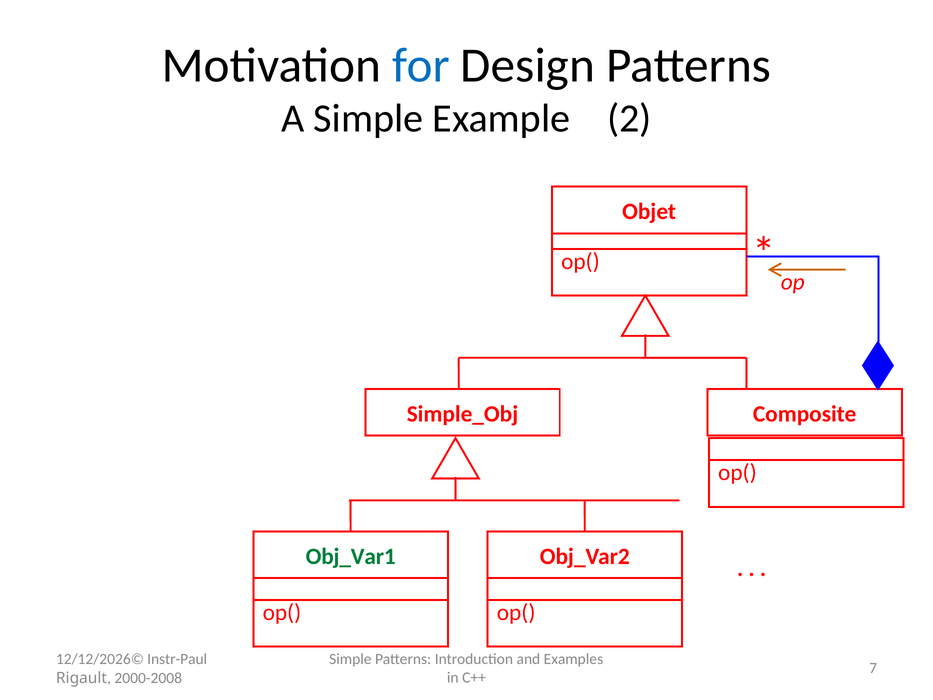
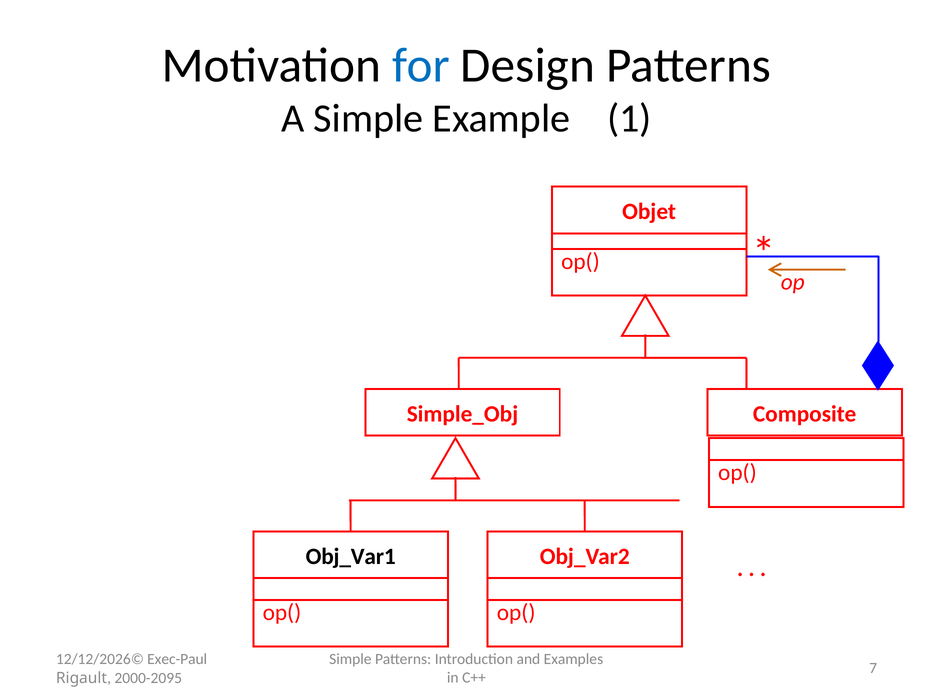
2: 2 -> 1
Obj_Var1 colour: green -> black
Instr-Paul: Instr-Paul -> Exec-Paul
2000-2008: 2000-2008 -> 2000-2095
